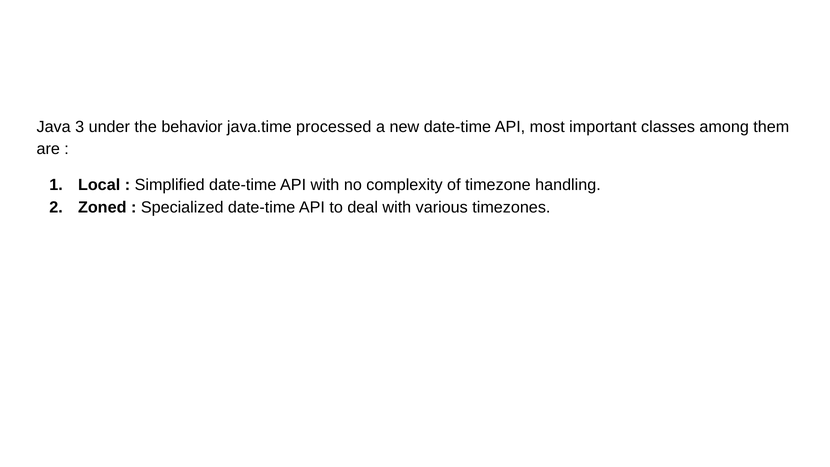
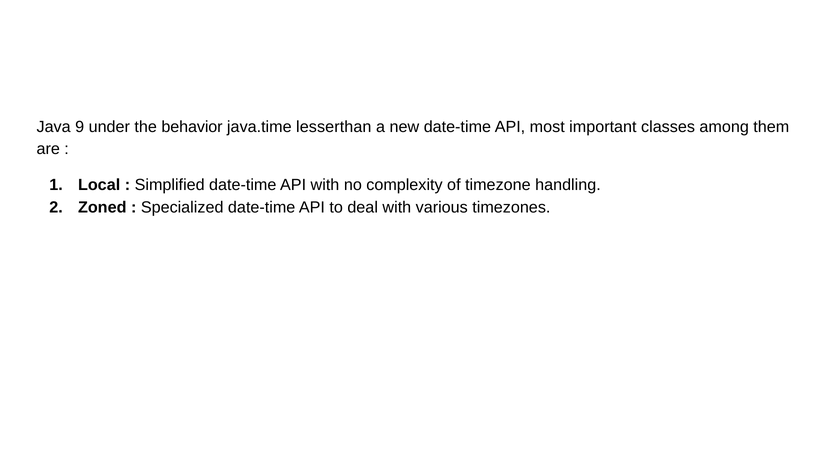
3: 3 -> 9
processed: processed -> lesserthan
